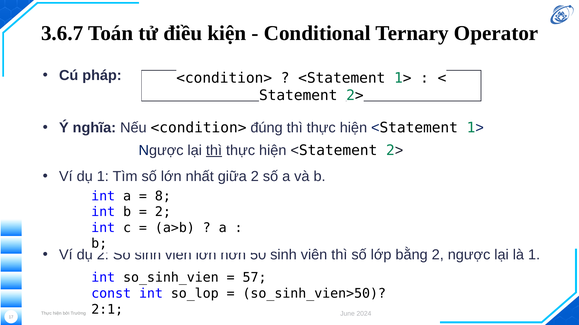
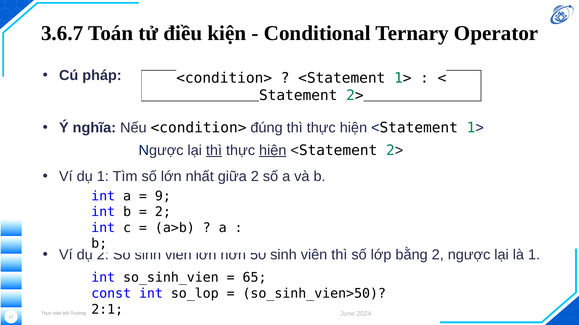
hiện at (273, 151) underline: none -> present
8: 8 -> 9
57: 57 -> 65
